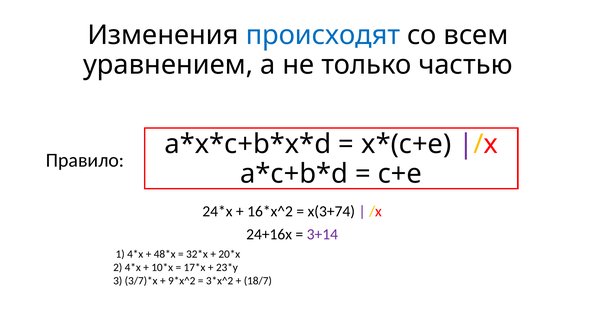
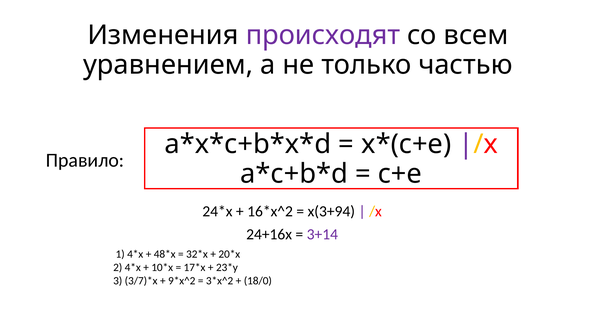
происходят colour: blue -> purple
x(3+74: x(3+74 -> x(3+94
18/7: 18/7 -> 18/0
